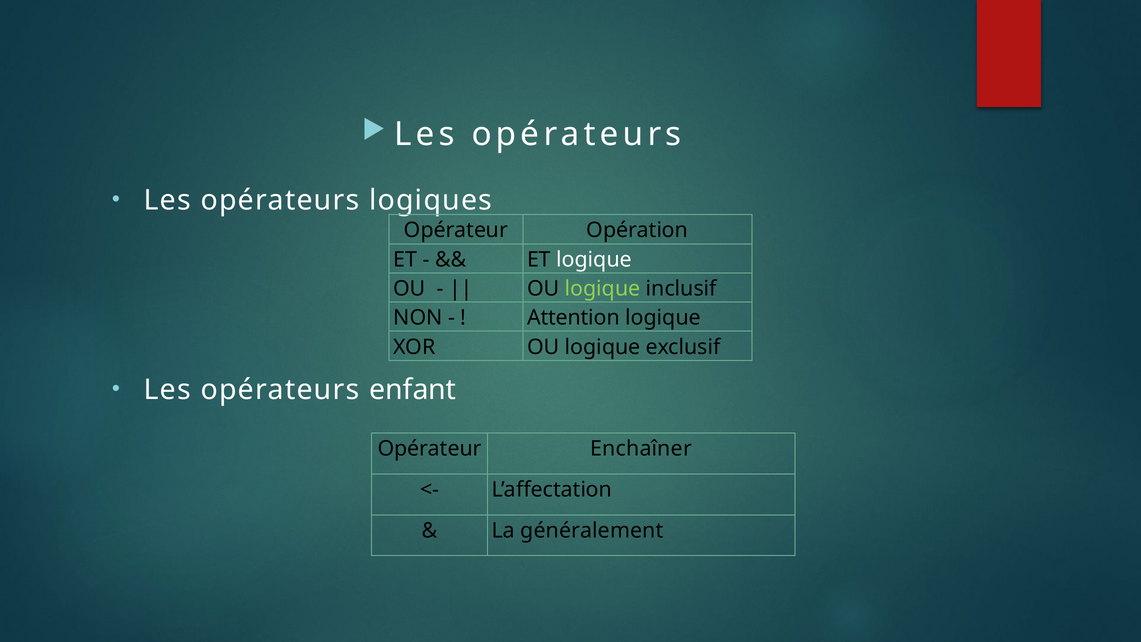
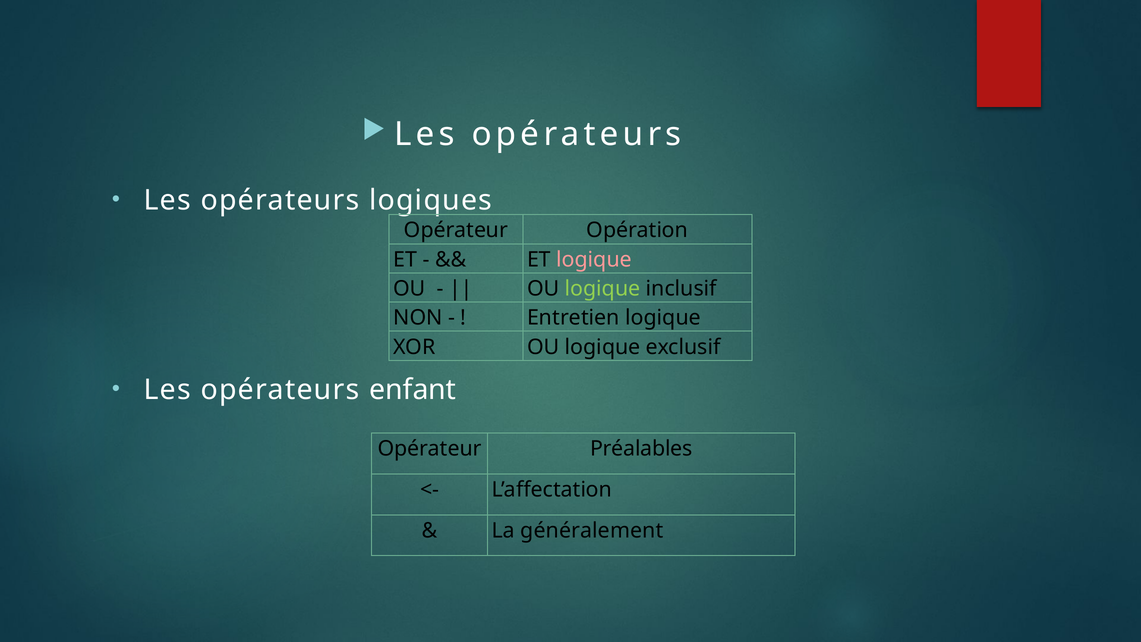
logique at (594, 259) colour: white -> pink
Attention: Attention -> Entretien
Enchaîner: Enchaîner -> Préalables
